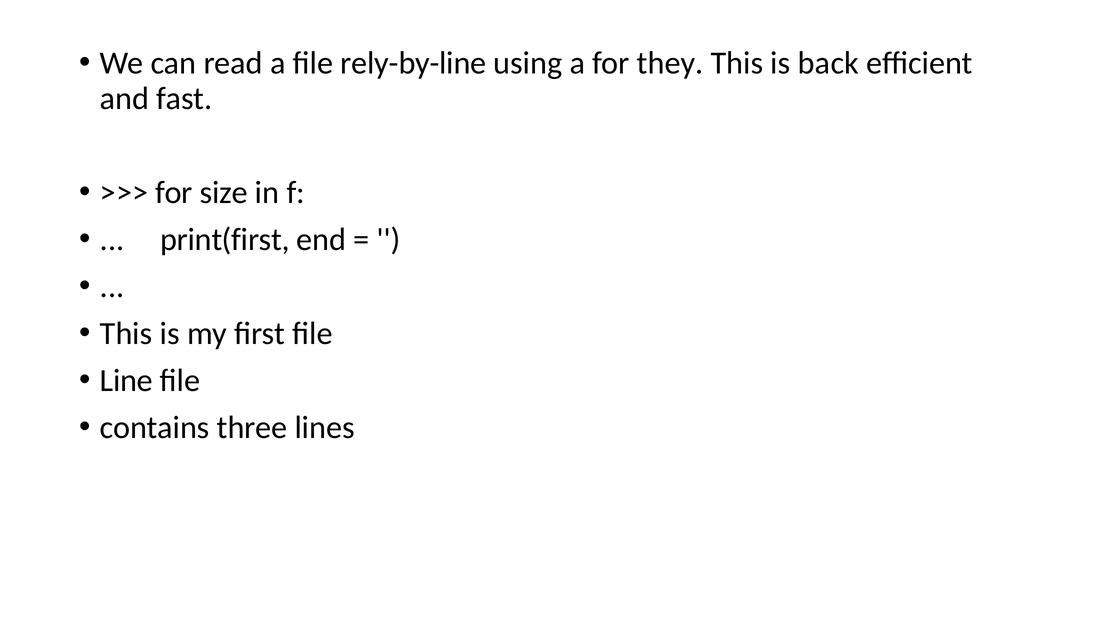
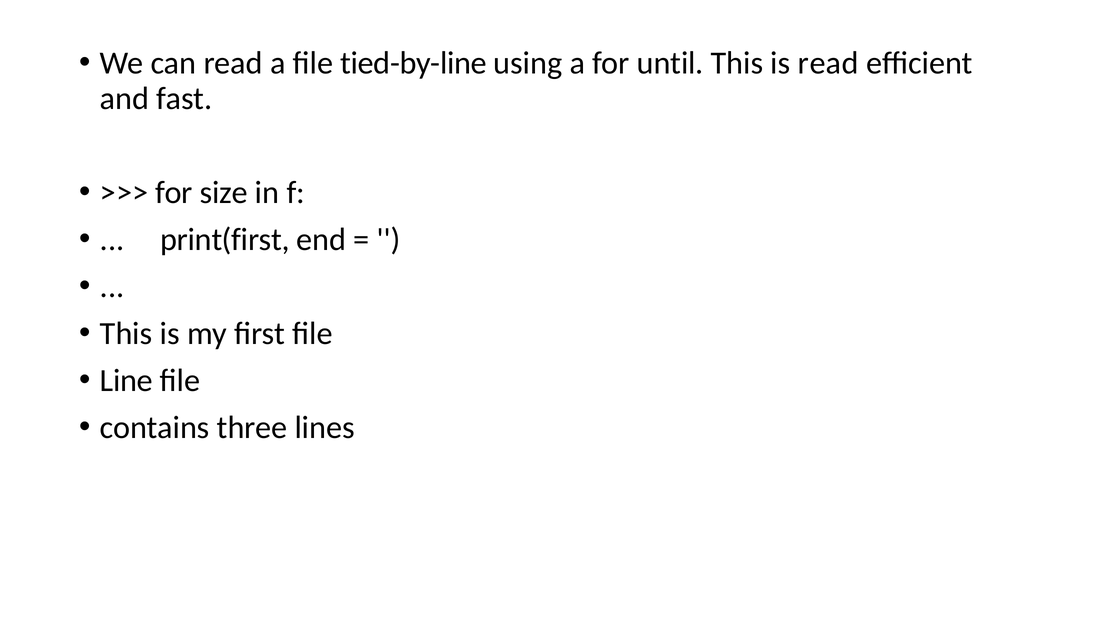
rely-by-line: rely-by-line -> tied-by-line
they: they -> until
is back: back -> read
